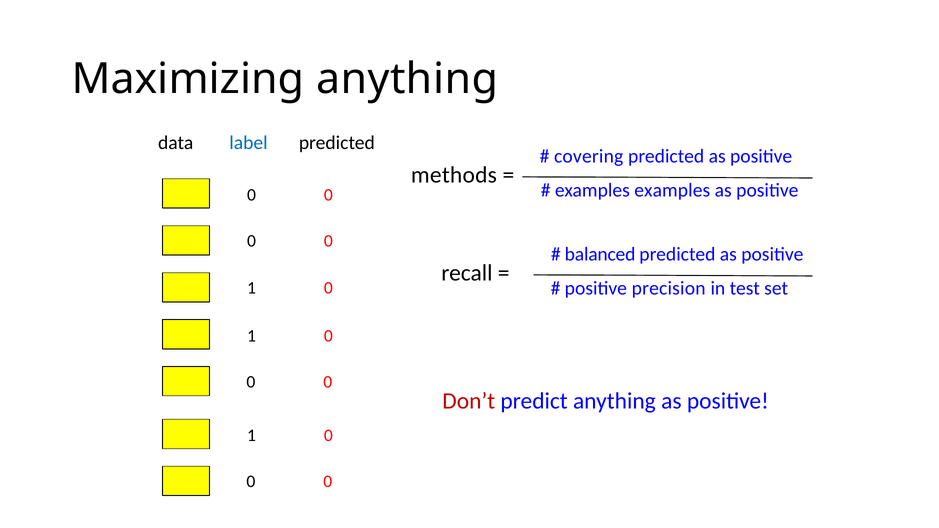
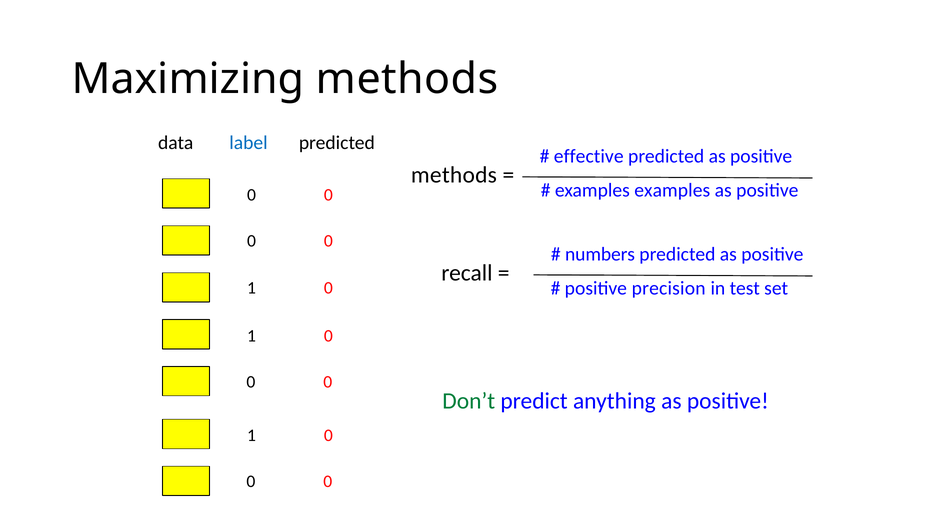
Maximizing anything: anything -> methods
covering: covering -> effective
balanced: balanced -> numbers
Don’t colour: red -> green
